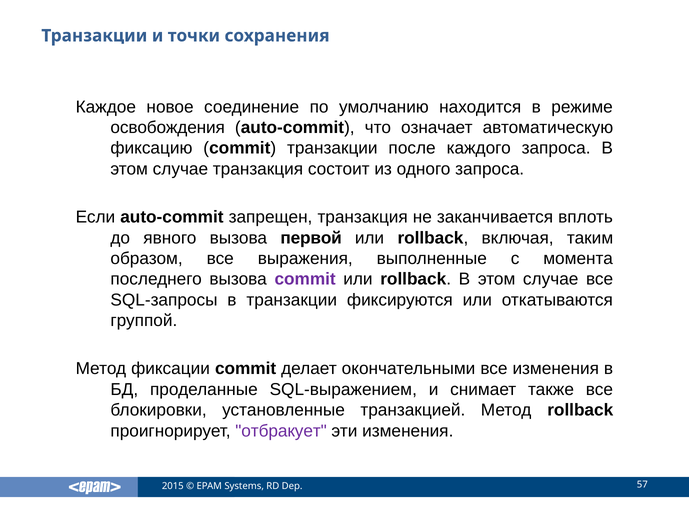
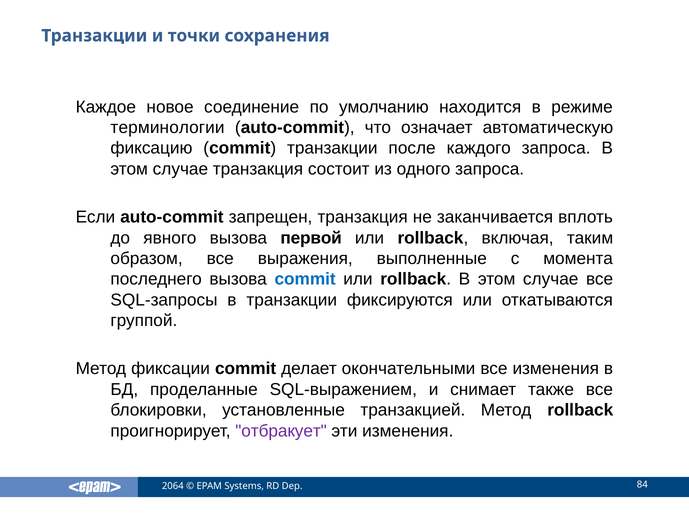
освобождения: освобождения -> терминологии
commit at (305, 279) colour: purple -> blue
2015: 2015 -> 2064
57: 57 -> 84
